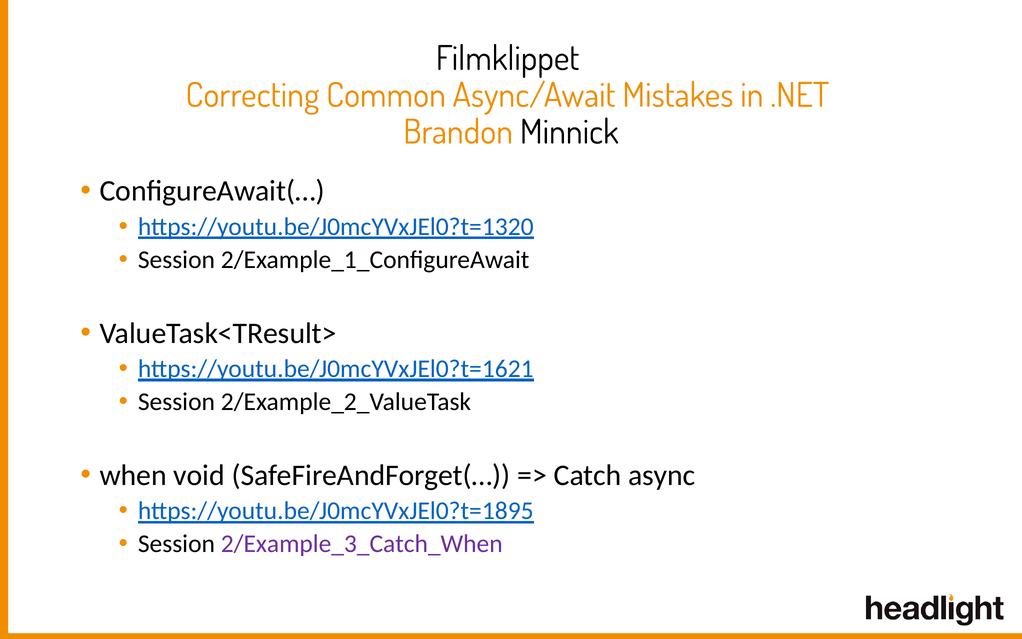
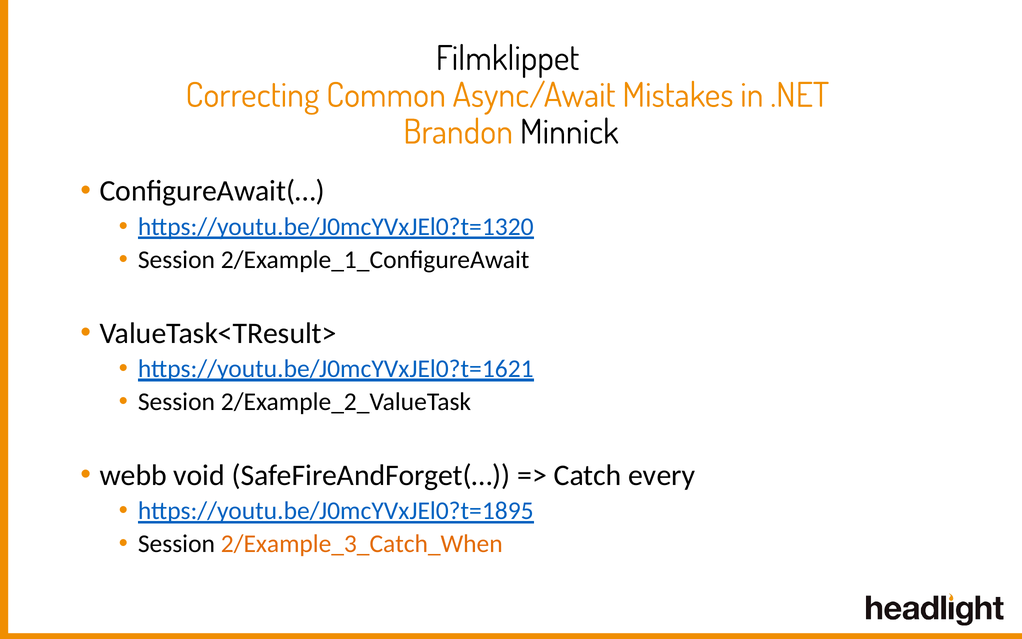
when: when -> webb
async: async -> every
2/Example_3_Catch_When colour: purple -> orange
